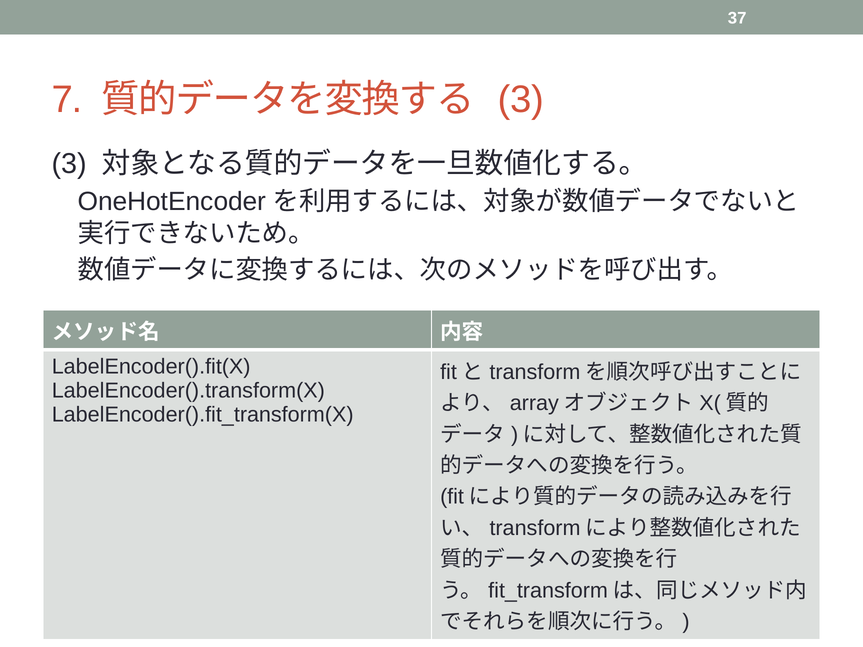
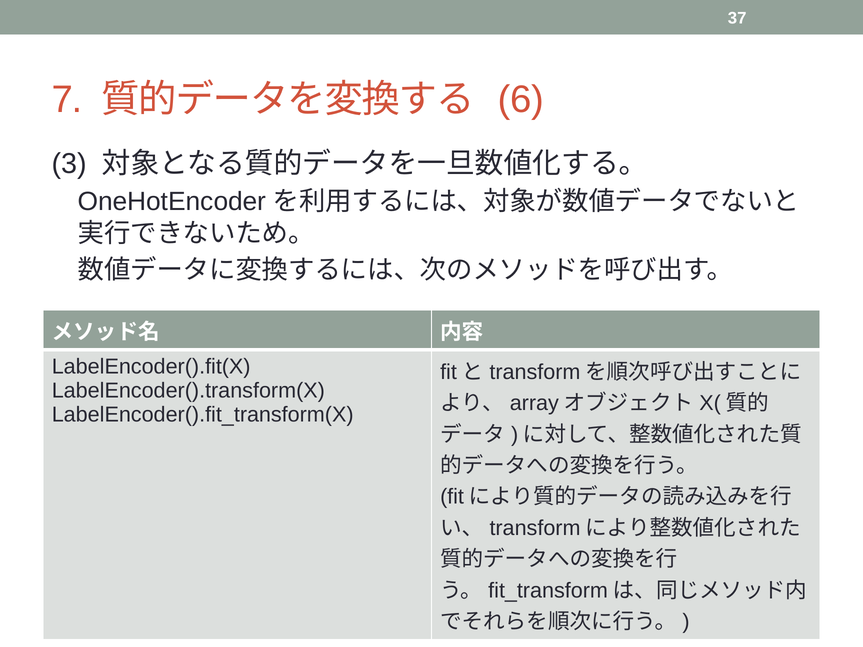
3 at (521, 100): 3 -> 6
